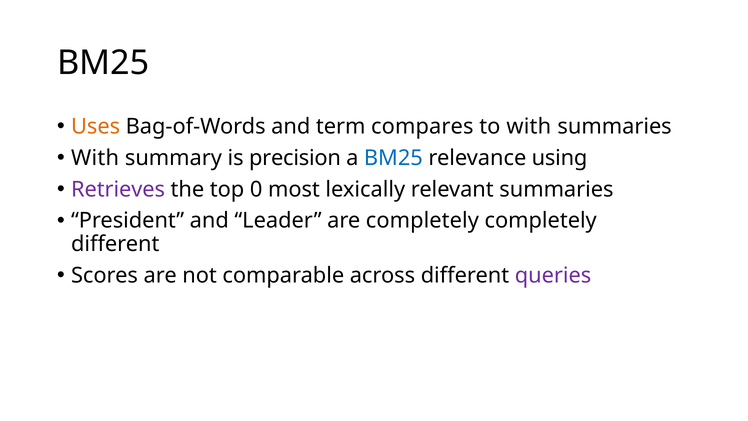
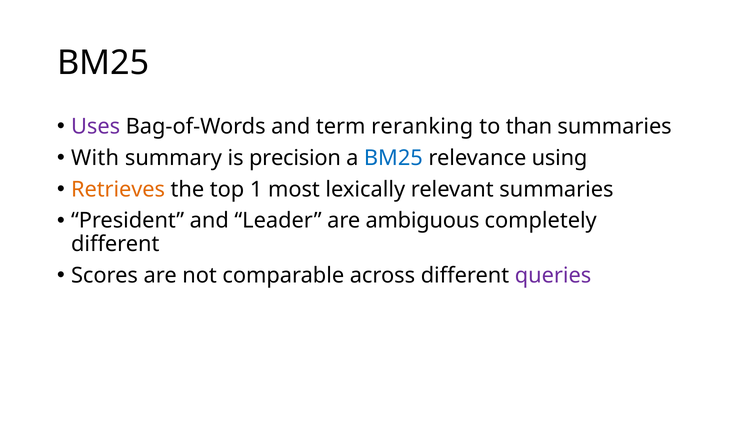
Uses colour: orange -> purple
compares: compares -> reranking
to with: with -> than
Retrieves colour: purple -> orange
0: 0 -> 1
are completely: completely -> ambiguous
